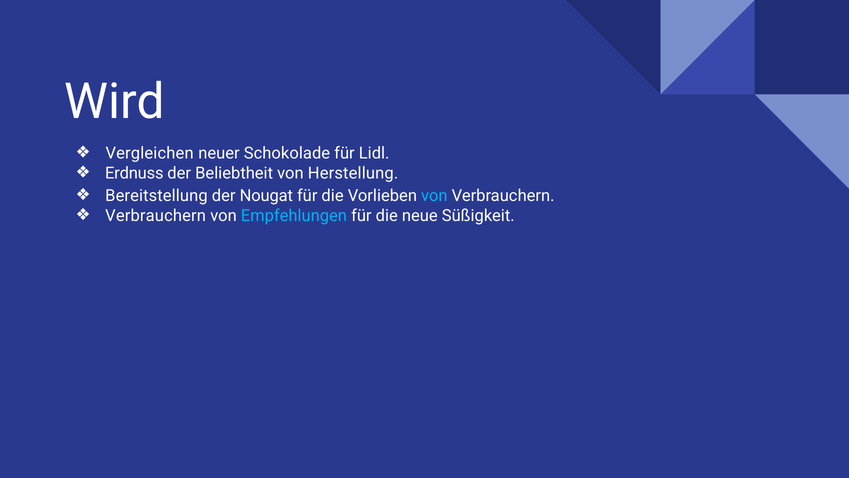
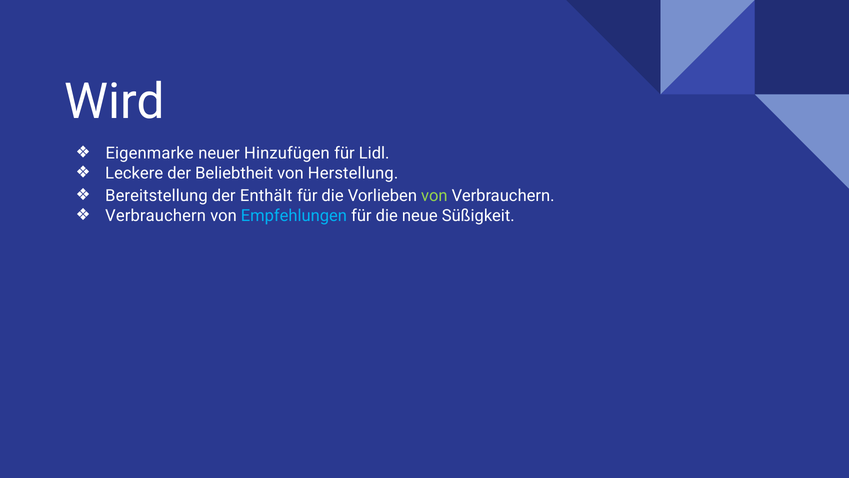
Vergleichen: Vergleichen -> Eigenmarke
Schokolade: Schokolade -> Hinzufügen
Erdnuss: Erdnuss -> Leckere
Nougat: Nougat -> Enthält
von at (434, 196) colour: light blue -> light green
